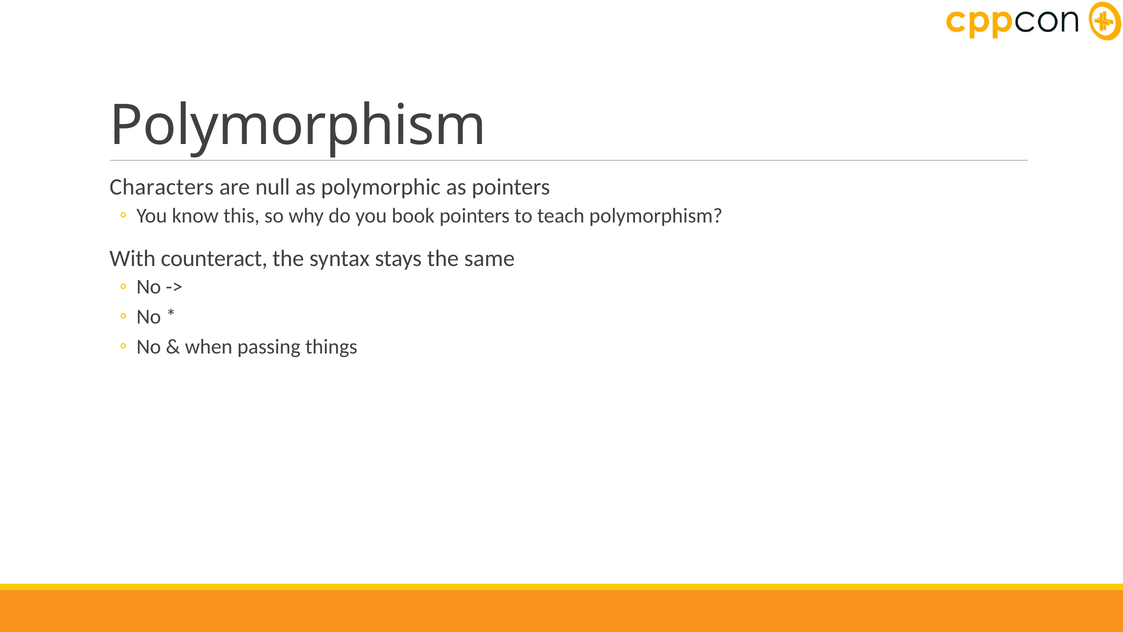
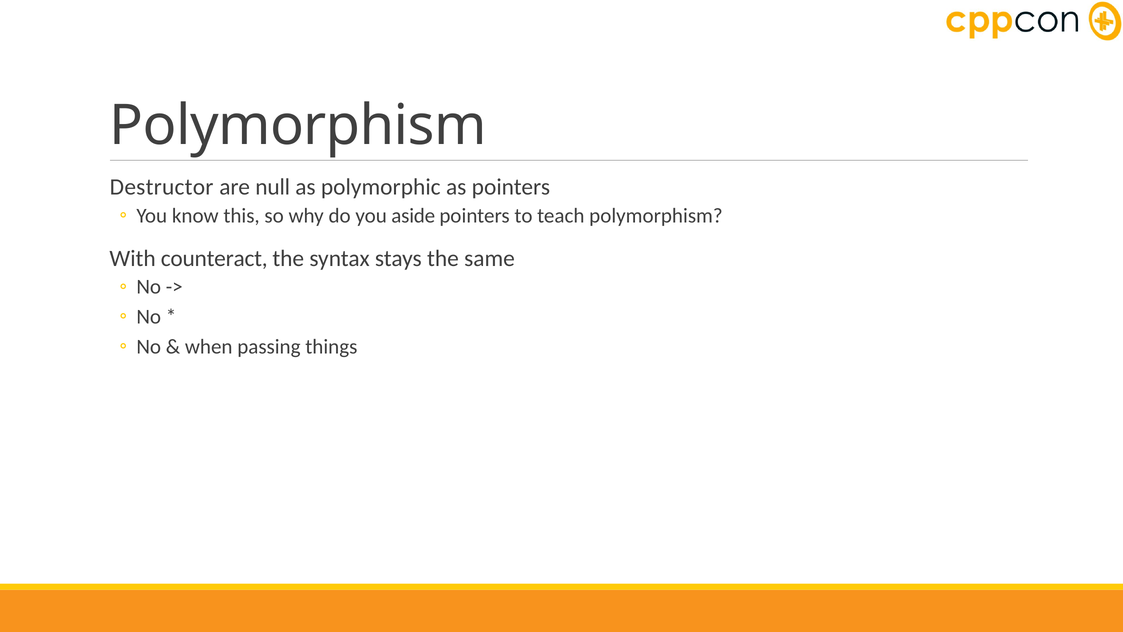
Characters: Characters -> Destructor
book: book -> aside
